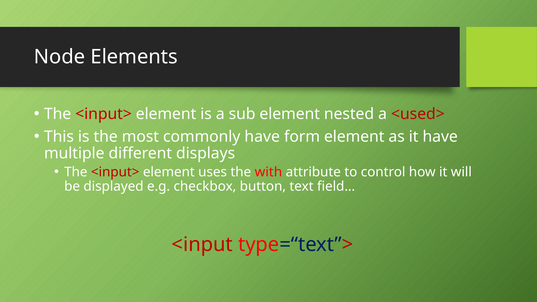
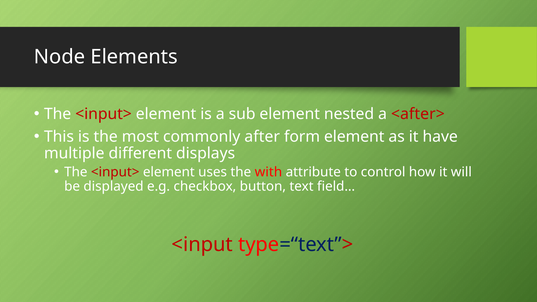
<used>: <used> -> <after>
commonly have: have -> after
